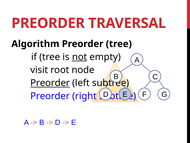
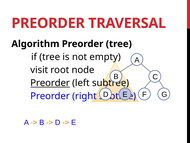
not underline: present -> none
